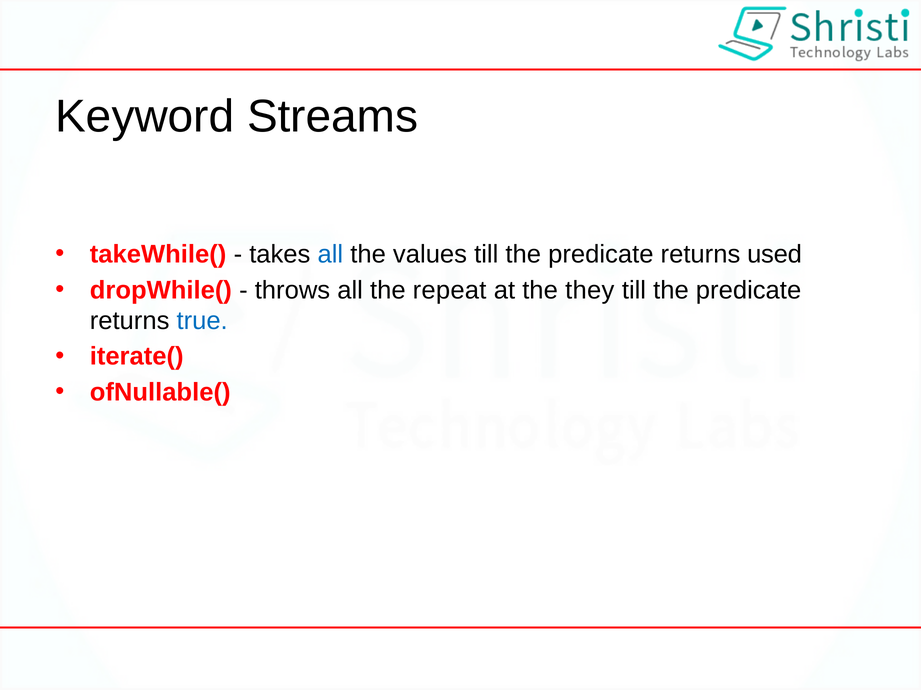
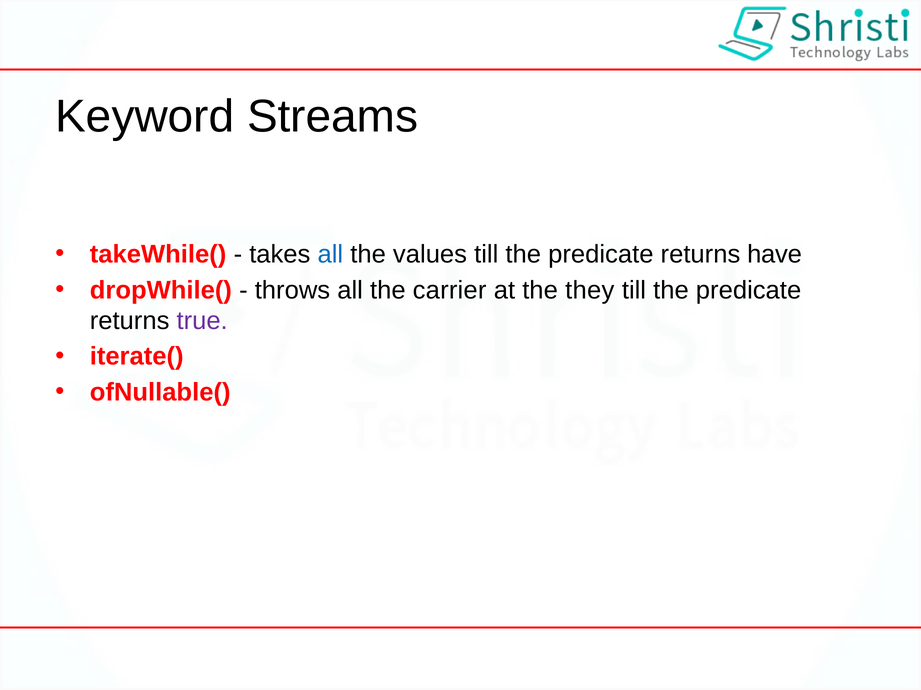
used: used -> have
repeat: repeat -> carrier
true colour: blue -> purple
